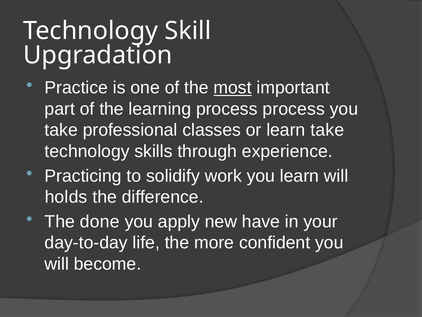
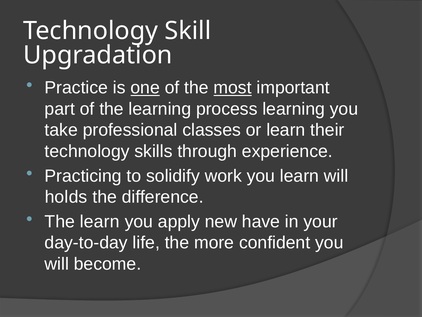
one underline: none -> present
process process: process -> learning
learn take: take -> their
The done: done -> learn
